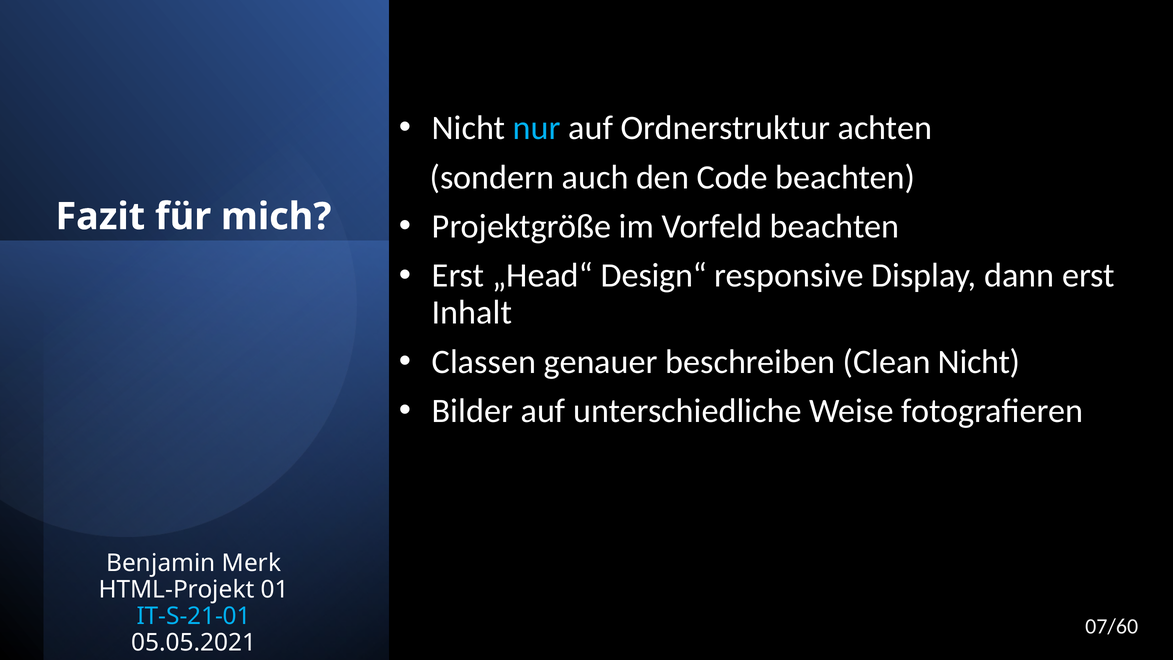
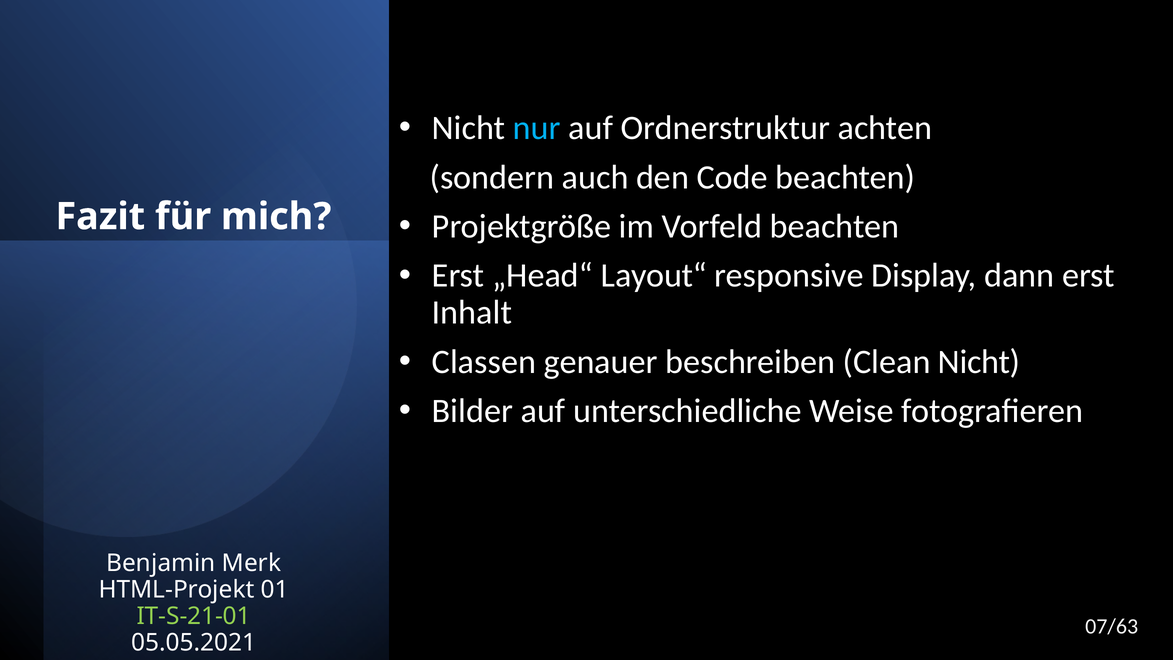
Design“: Design“ -> Layout“
IT-S-21-01 colour: light blue -> light green
07/60: 07/60 -> 07/63
